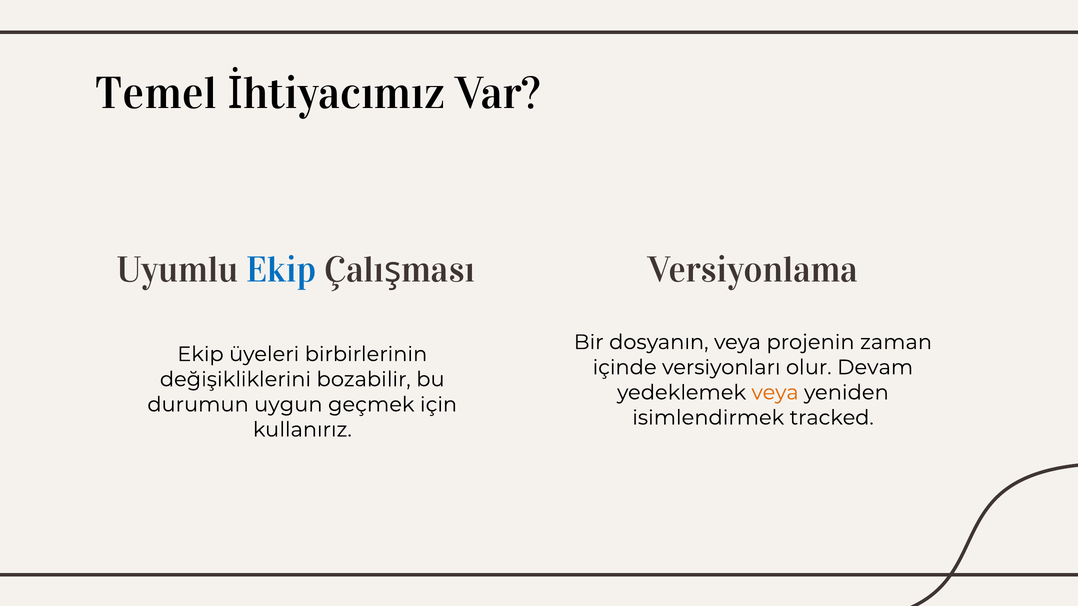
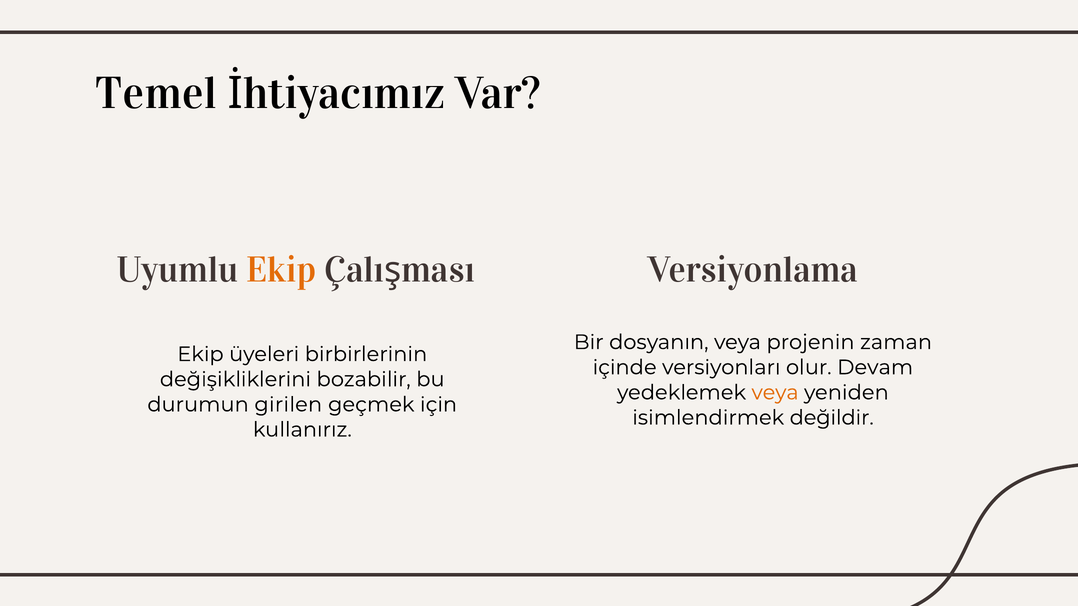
Ekip at (281, 270) colour: blue -> orange
uygun: uygun -> girilen
tracked: tracked -> değildir
